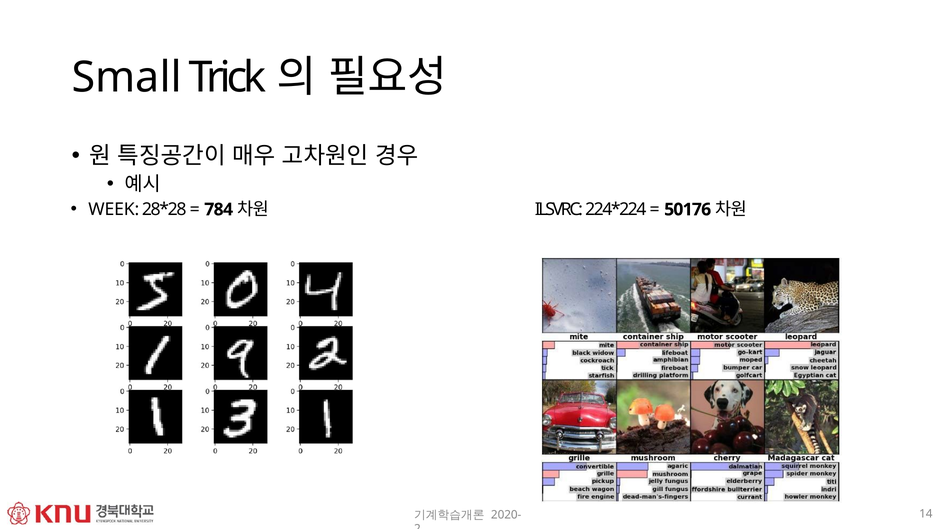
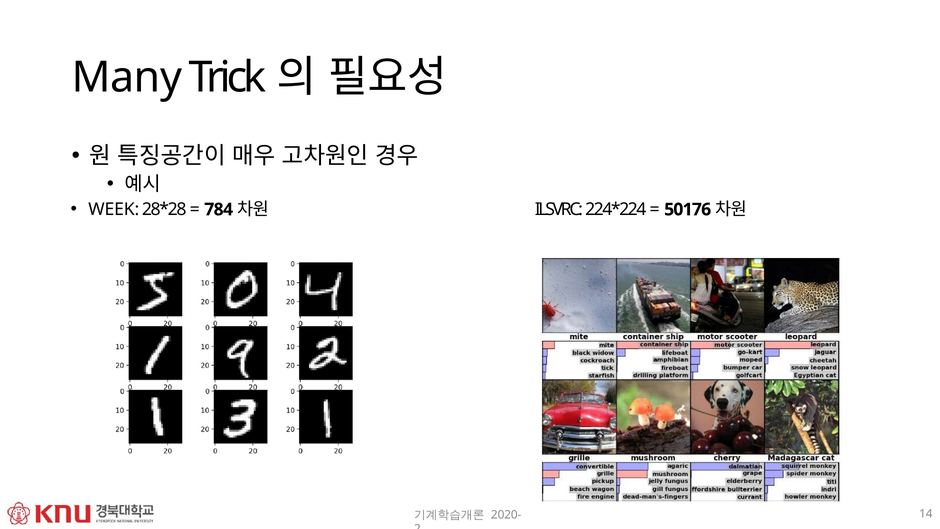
Small: Small -> Many
